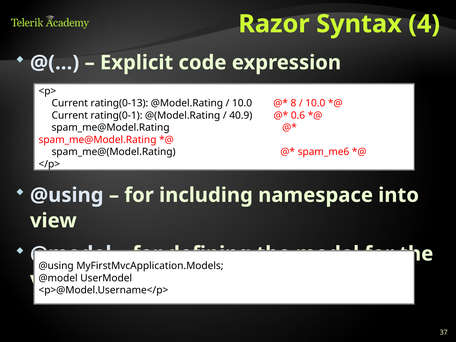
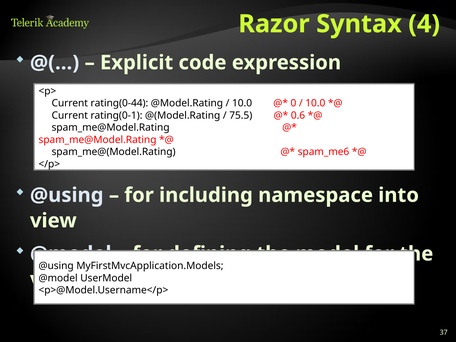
rating(0-13: rating(0-13 -> rating(0-44
8: 8 -> 0
40.9: 40.9 -> 75.5
